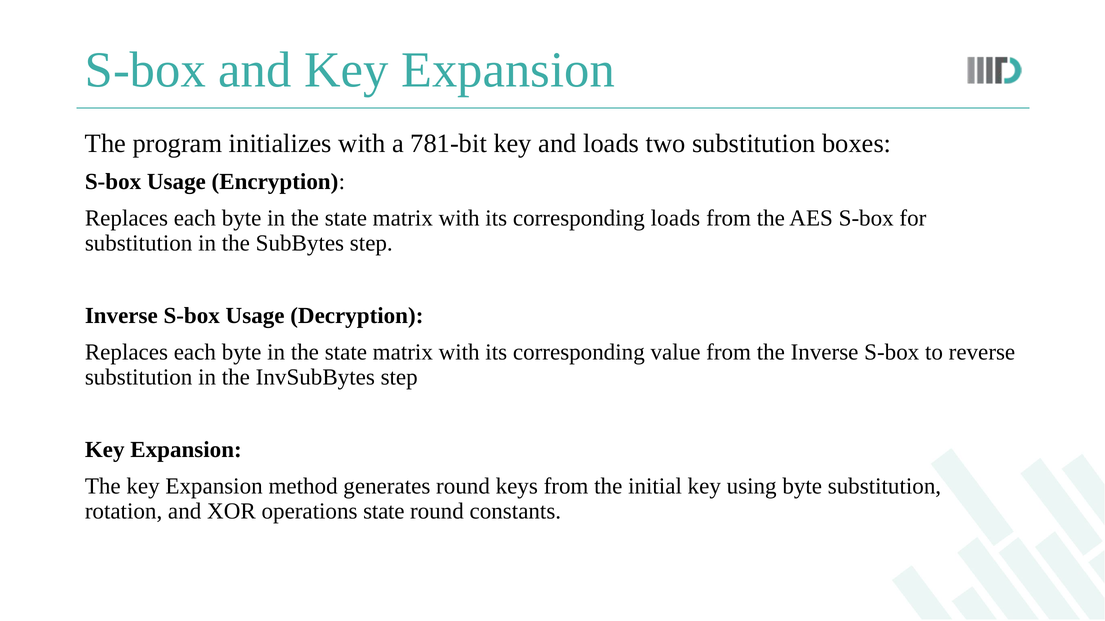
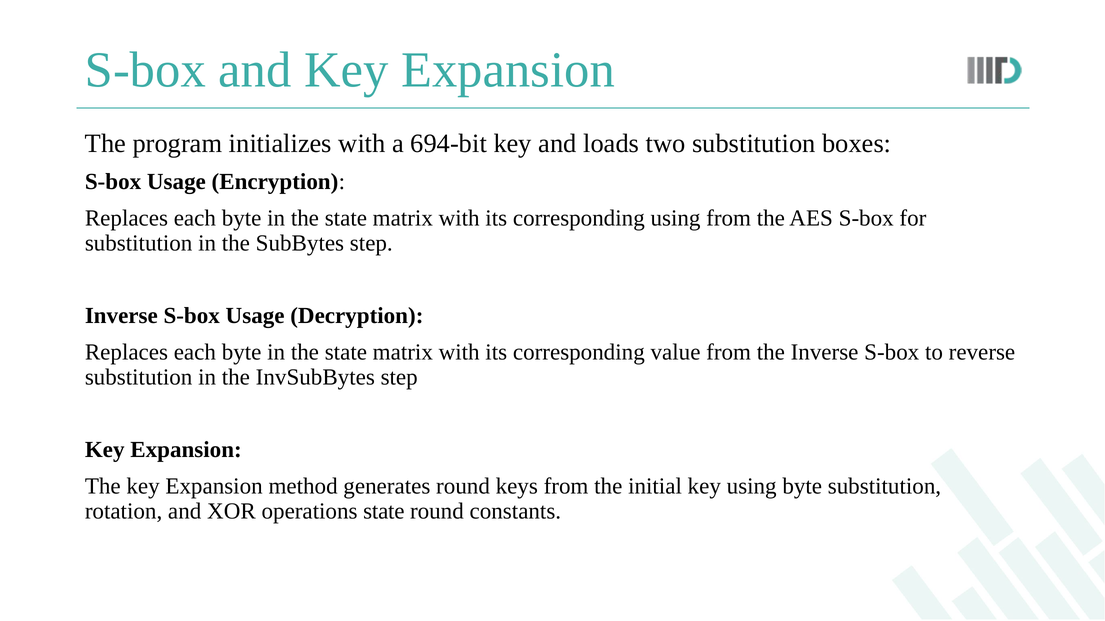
781-bit: 781-bit -> 694-bit
corresponding loads: loads -> using
